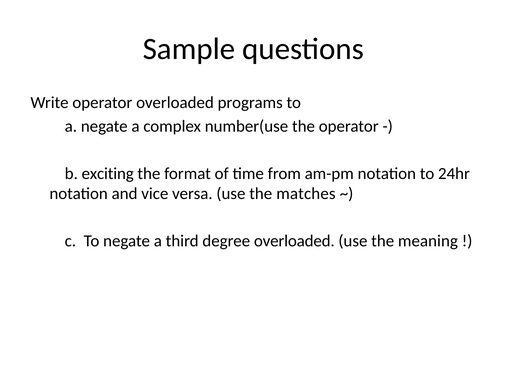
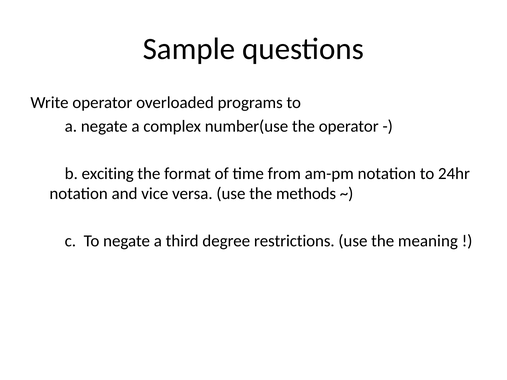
matches: matches -> methods
degree overloaded: overloaded -> restrictions
